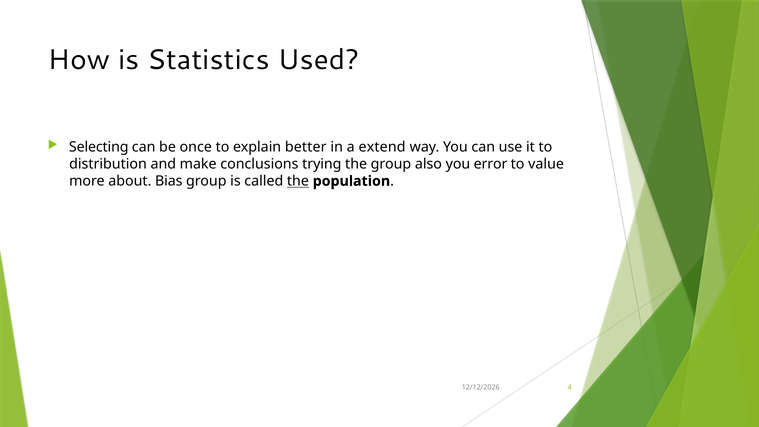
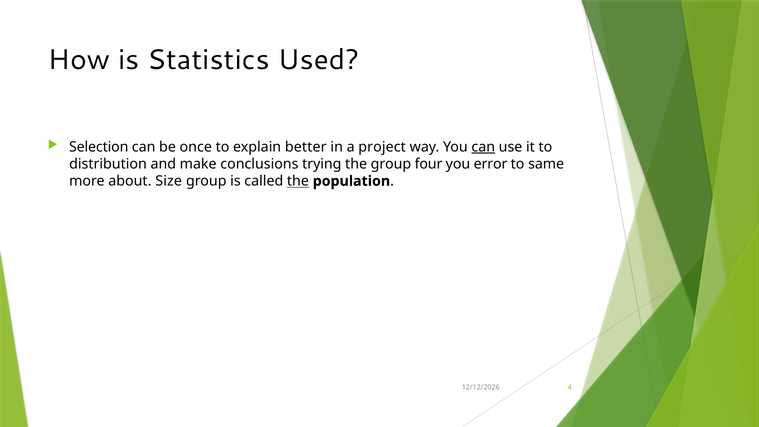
Selecting: Selecting -> Selection
extend: extend -> project
can at (483, 147) underline: none -> present
also: also -> four
value: value -> same
Bias: Bias -> Size
